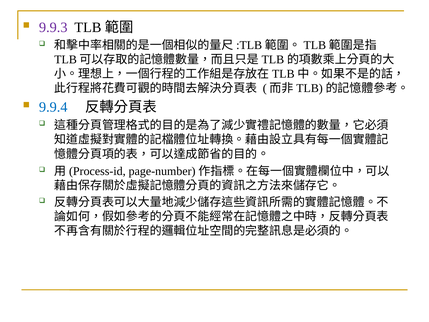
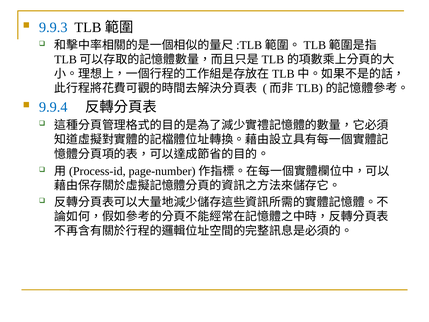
9.9.3 colour: purple -> blue
